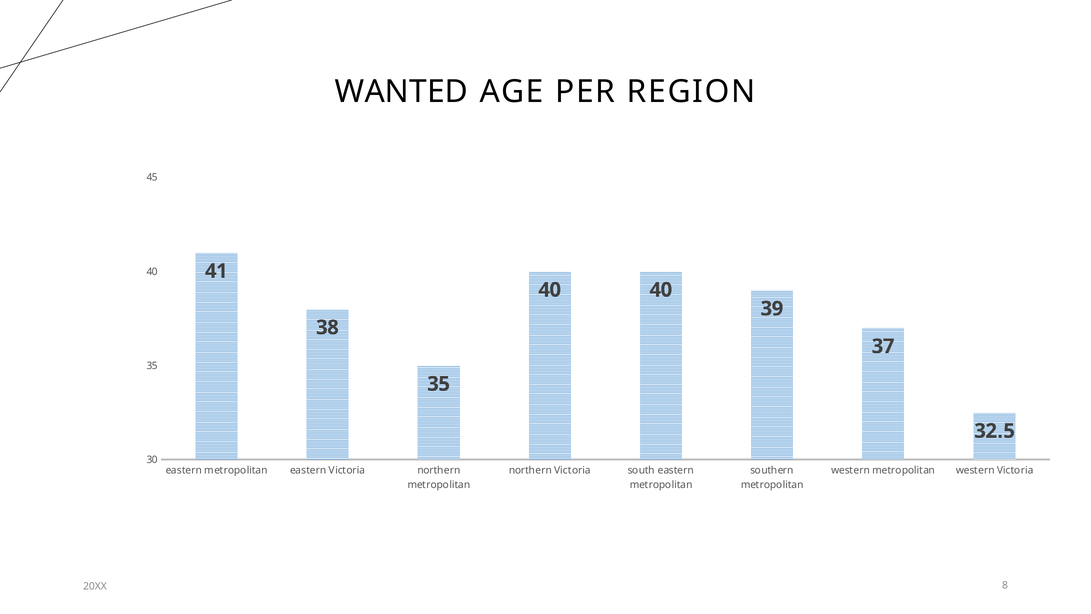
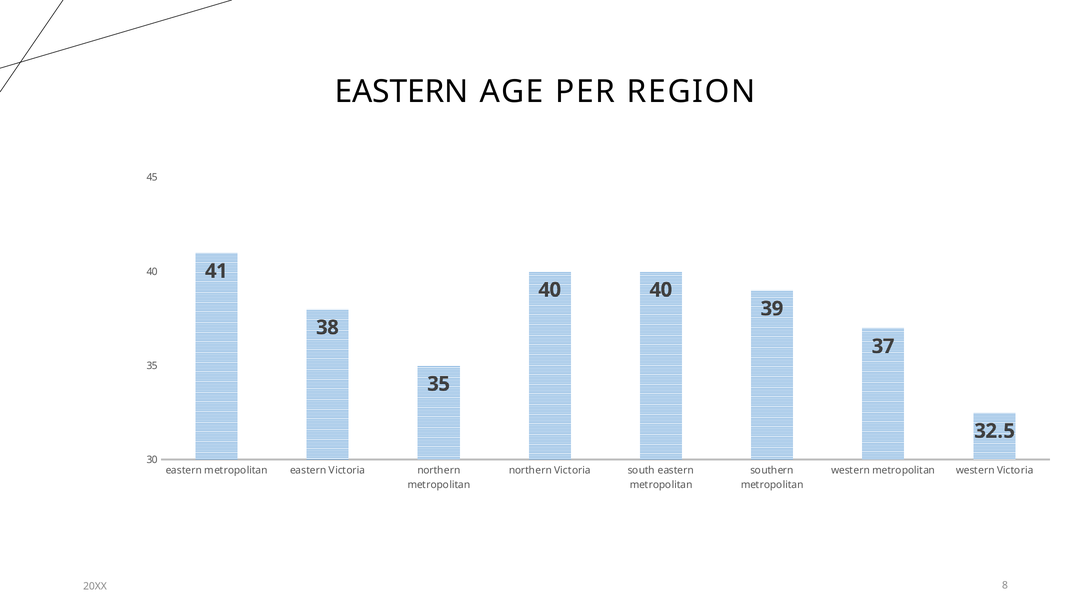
WANTED at (401, 92): WANTED -> EASTERN
